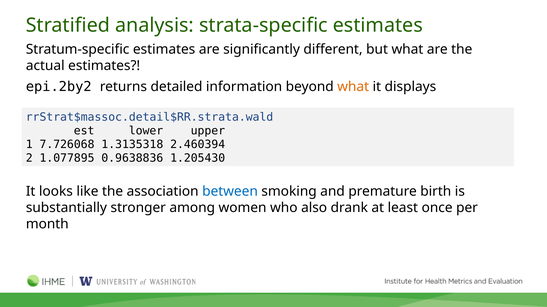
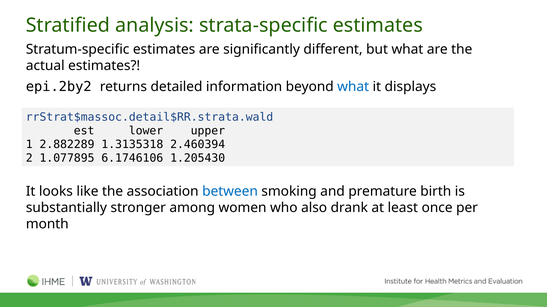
what at (353, 87) colour: orange -> blue
7.726068: 7.726068 -> 2.882289
0.9638836: 0.9638836 -> 6.1746106
